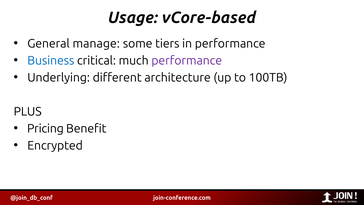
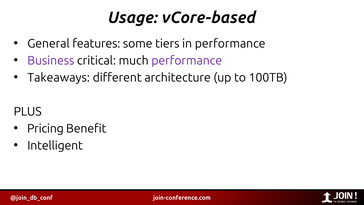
manage: manage -> features
Business colour: blue -> purple
Underlying: Underlying -> Takeaways
Encrypted: Encrypted -> Intelligent
